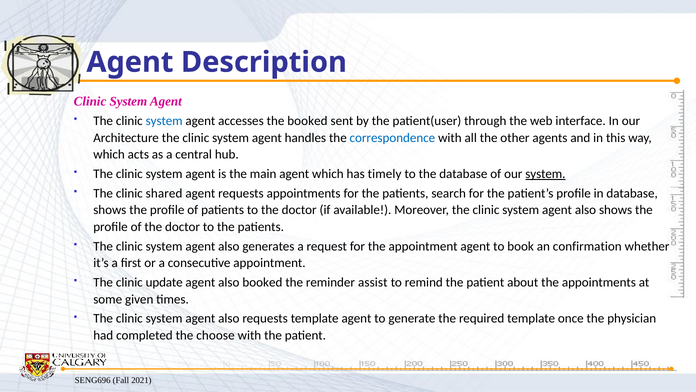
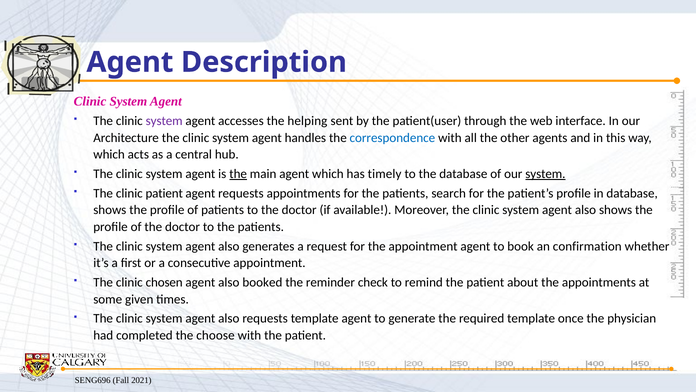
system at (164, 121) colour: blue -> purple
the booked: booked -> helping
the at (238, 174) underline: none -> present
clinic shared: shared -> patient
update: update -> chosen
assist: assist -> check
